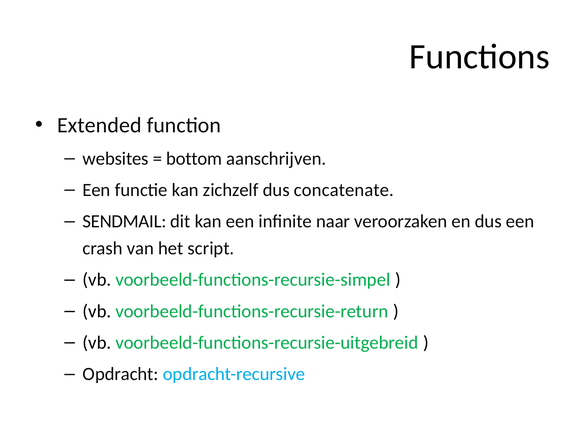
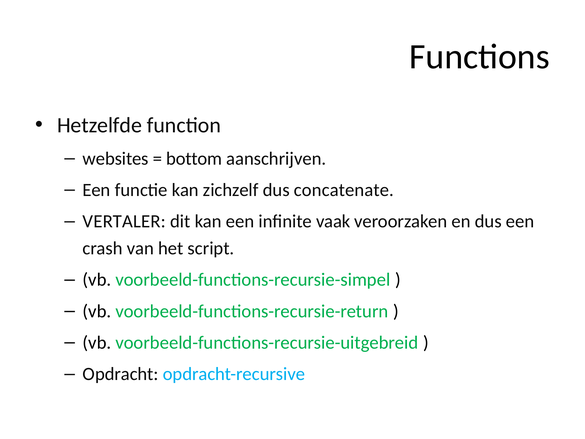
Extended: Extended -> Hetzelfde
SENDMAIL: SENDMAIL -> VERTALER
naar: naar -> vaak
